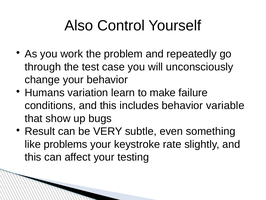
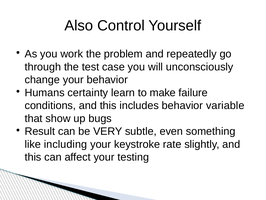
variation: variation -> certainty
problems: problems -> including
